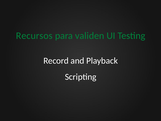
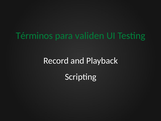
Recursos: Recursos -> Términos
